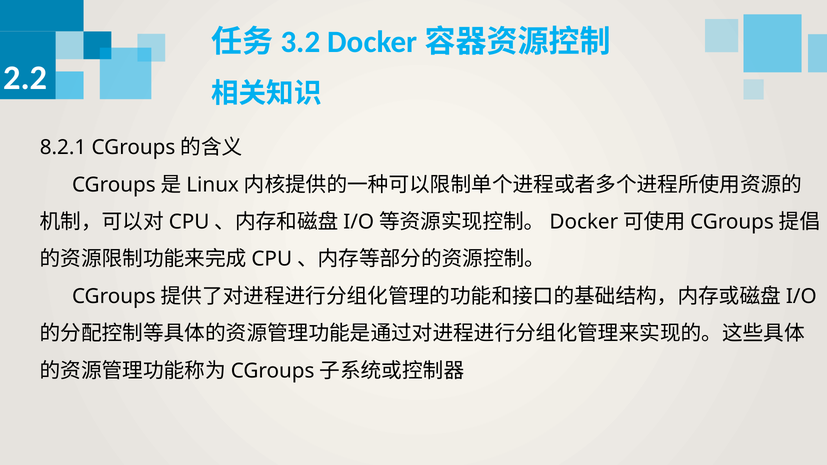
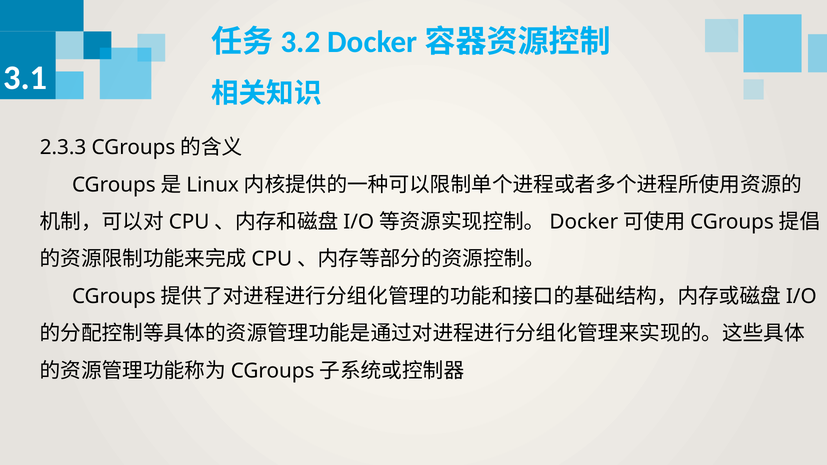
2.2: 2.2 -> 3.1
8.2.1: 8.2.1 -> 2.3.3
